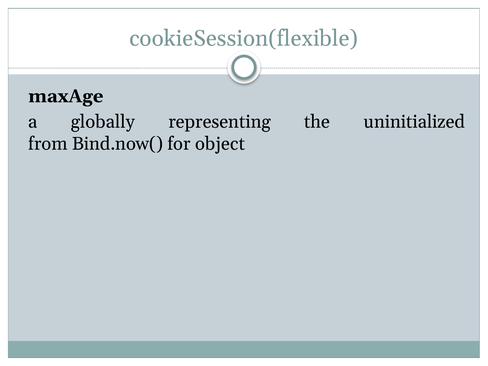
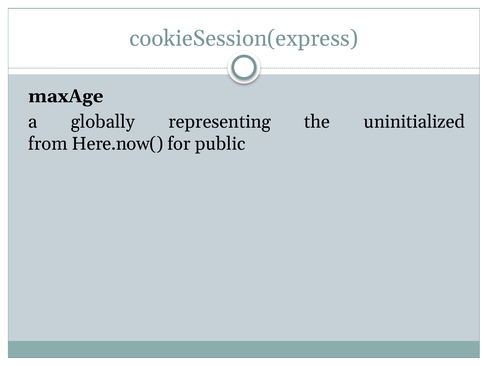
cookieSession(flexible: cookieSession(flexible -> cookieSession(express
Bind.now(: Bind.now( -> Here.now(
object: object -> public
